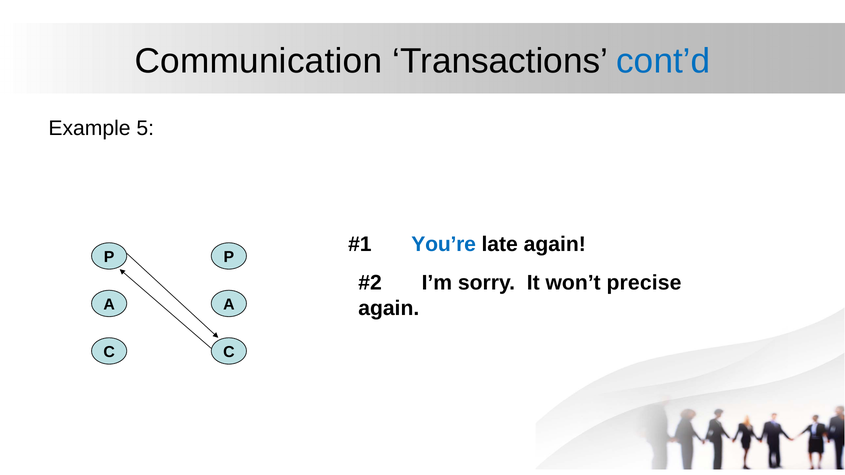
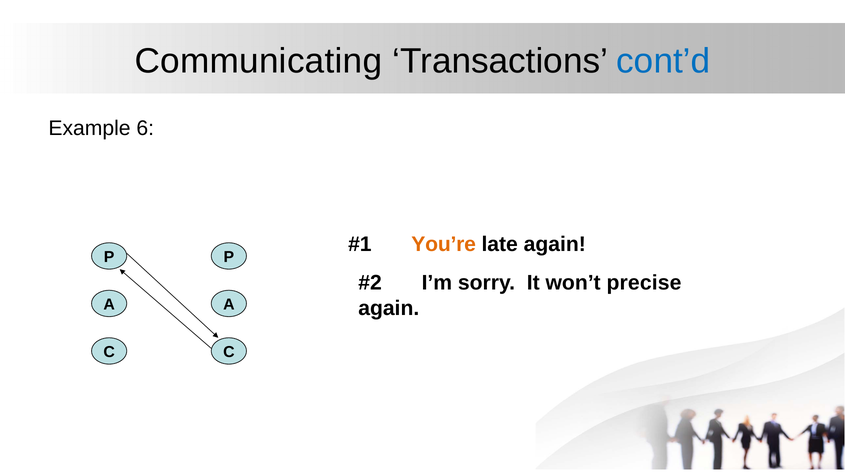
Communication: Communication -> Communicating
5: 5 -> 6
You’re colour: blue -> orange
